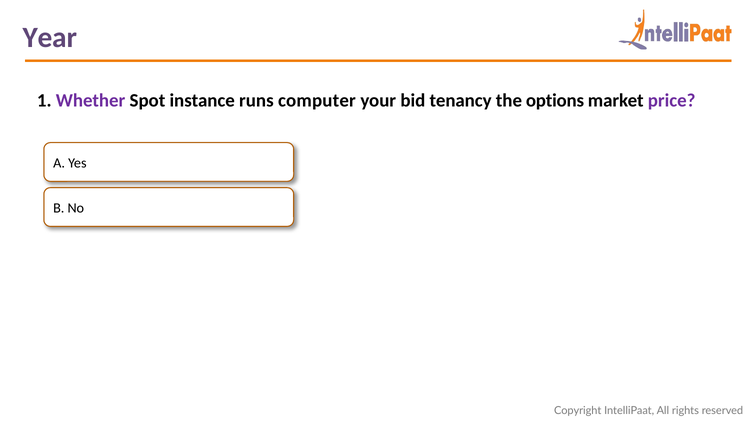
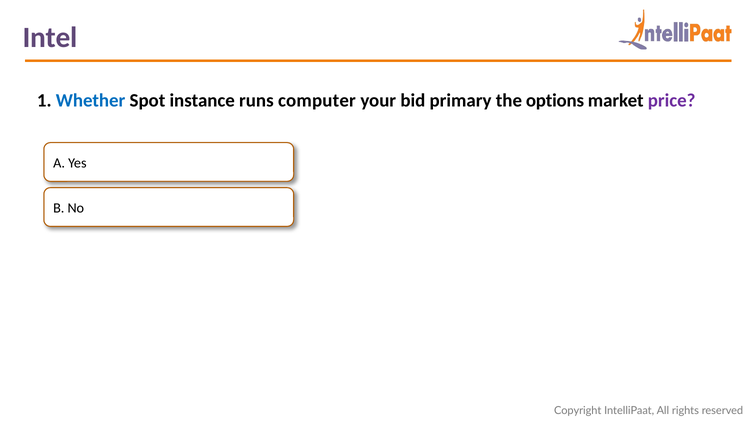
Year: Year -> Intel
Whether colour: purple -> blue
tenancy: tenancy -> primary
